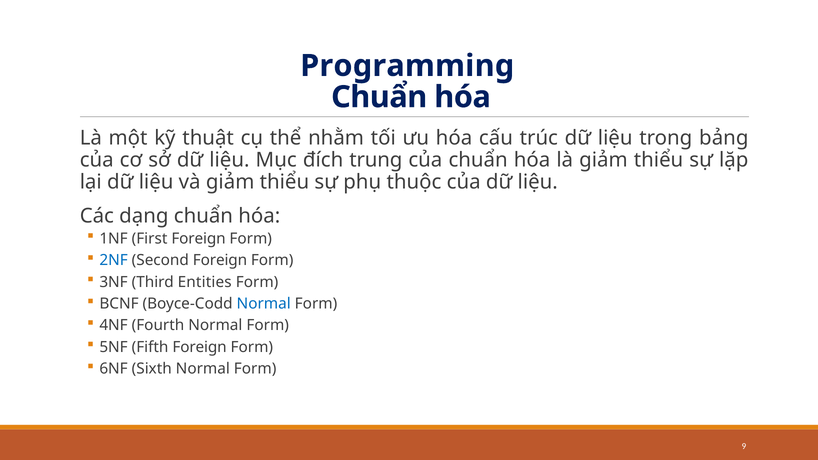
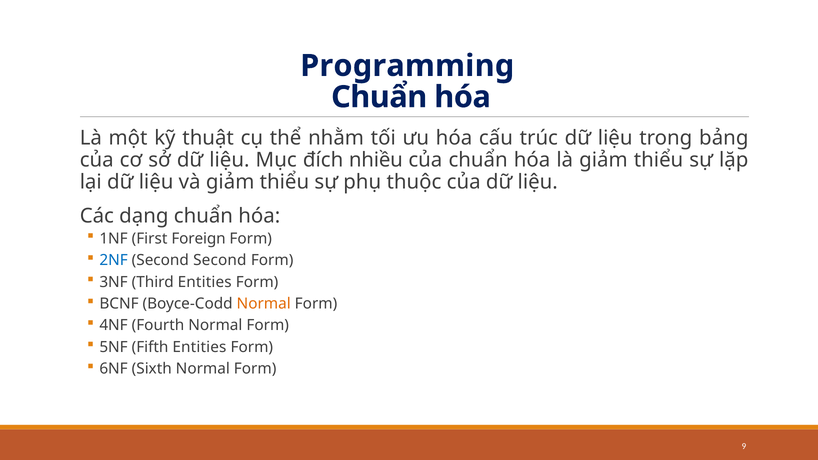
trung: trung -> nhiều
Second Foreign: Foreign -> Second
Normal at (264, 304) colour: blue -> orange
Fifth Foreign: Foreign -> Entities
